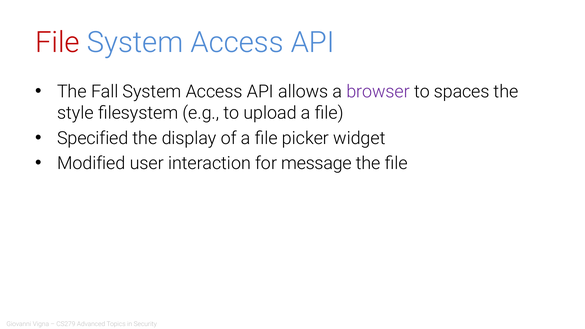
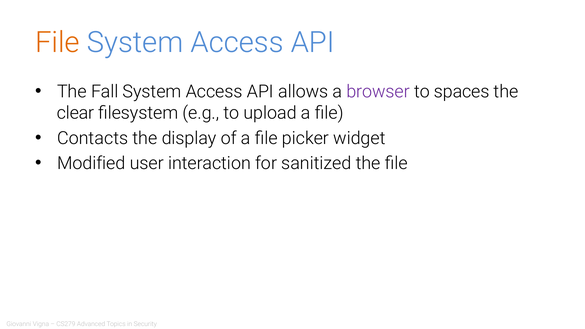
File at (57, 43) colour: red -> orange
style: style -> clear
Specified: Specified -> Contacts
message: message -> sanitized
